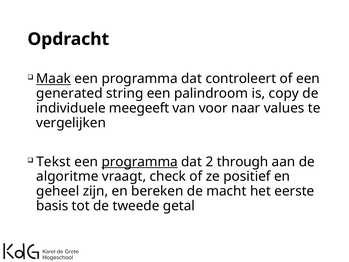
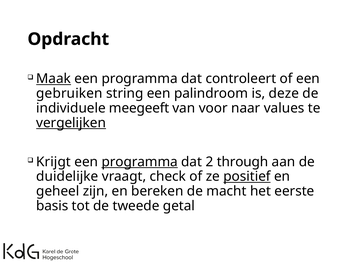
generated: generated -> gebruiken
copy: copy -> deze
vergelijken underline: none -> present
Tekst: Tekst -> Krijgt
algoritme: algoritme -> duidelijke
positief underline: none -> present
